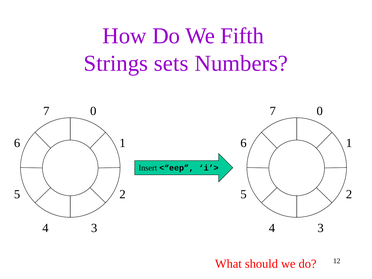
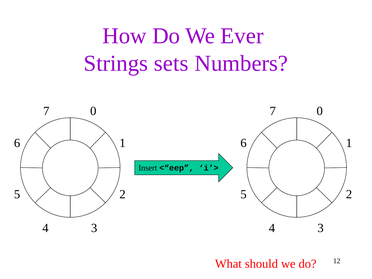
Fifth: Fifth -> Ever
